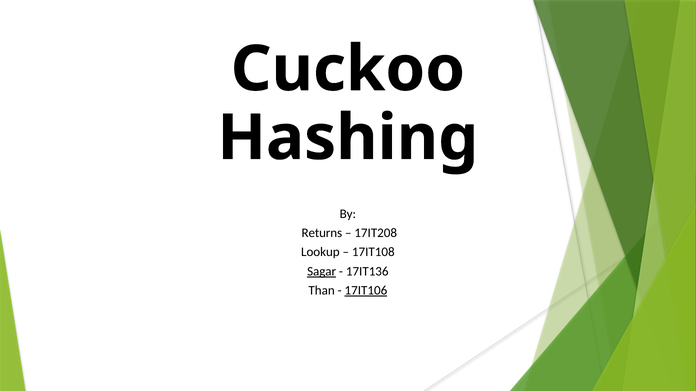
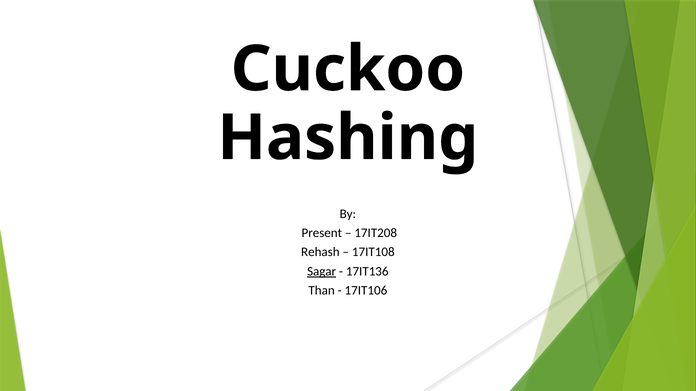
Returns: Returns -> Present
Lookup: Lookup -> Rehash
17IT106 underline: present -> none
